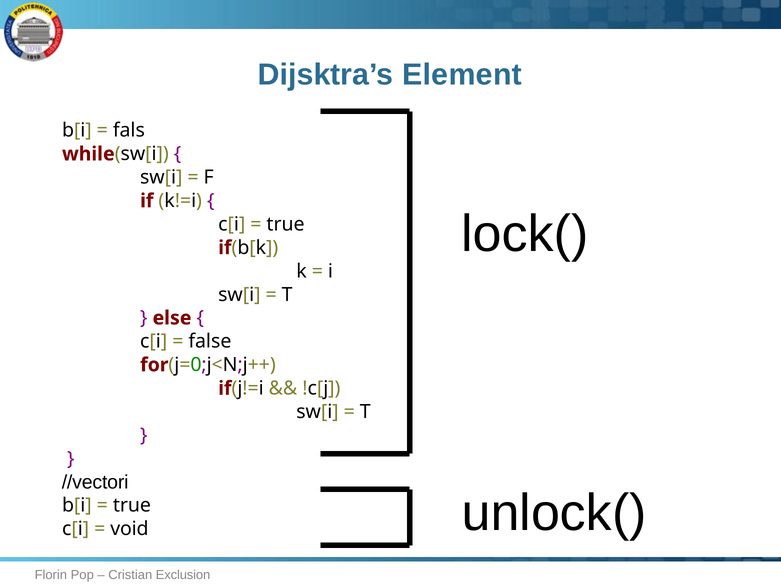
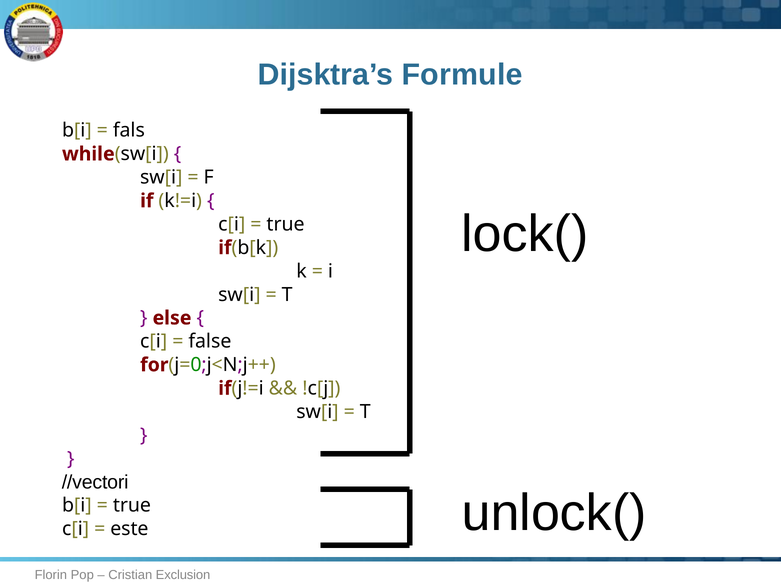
Element: Element -> Formule
void: void -> este
